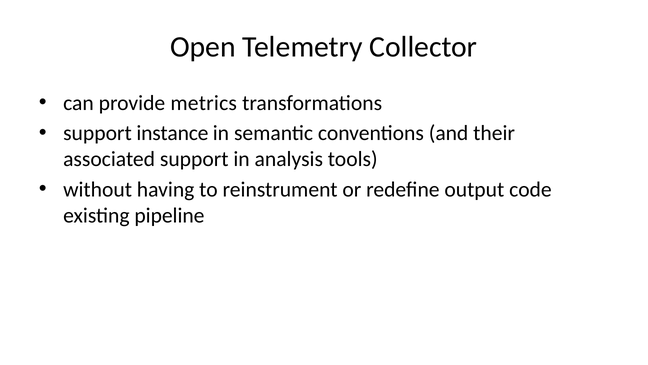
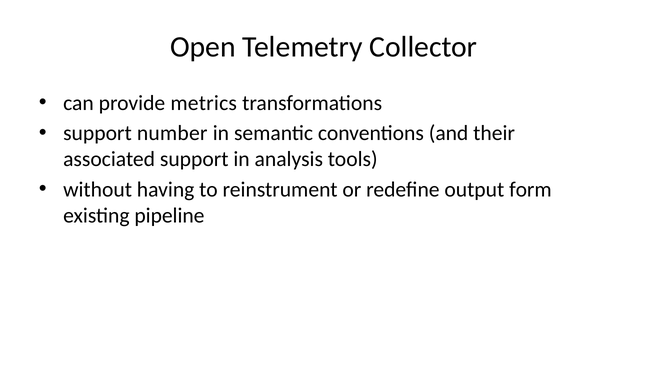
instance: instance -> number
code: code -> form
